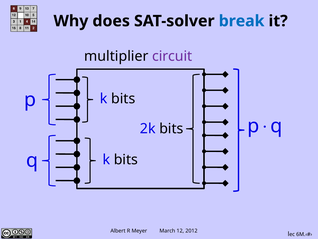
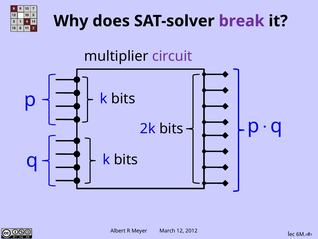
break colour: blue -> purple
